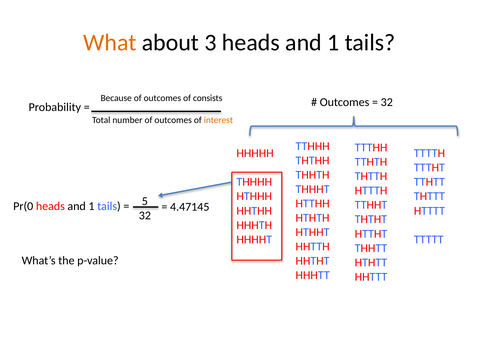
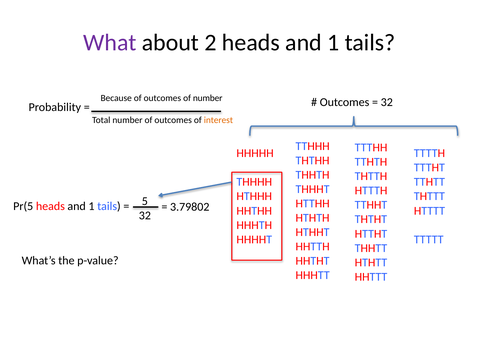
What colour: orange -> purple
3: 3 -> 2
of consists: consists -> number
Pr(0: Pr(0 -> Pr(5
4.47145: 4.47145 -> 3.79802
